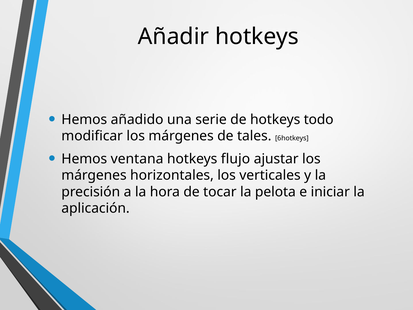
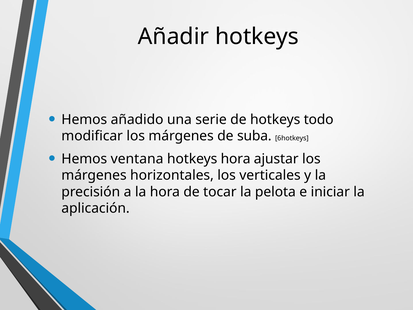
tales: tales -> suba
hotkeys flujo: flujo -> hora
